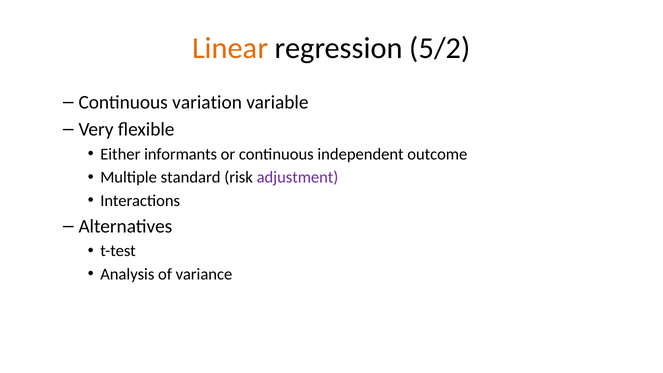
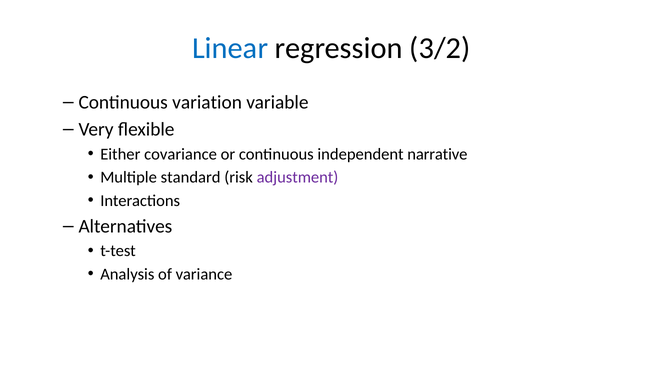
Linear colour: orange -> blue
5/2: 5/2 -> 3/2
informants: informants -> covariance
outcome: outcome -> narrative
